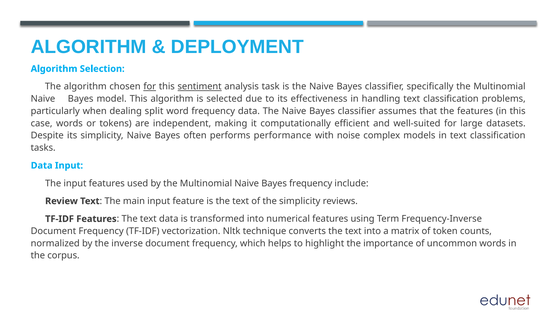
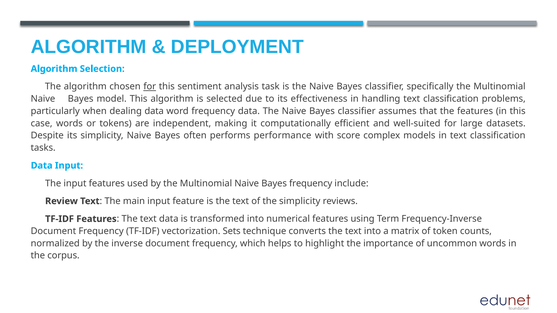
sentiment underline: present -> none
dealing split: split -> data
noise: noise -> score
Nltk: Nltk -> Sets
